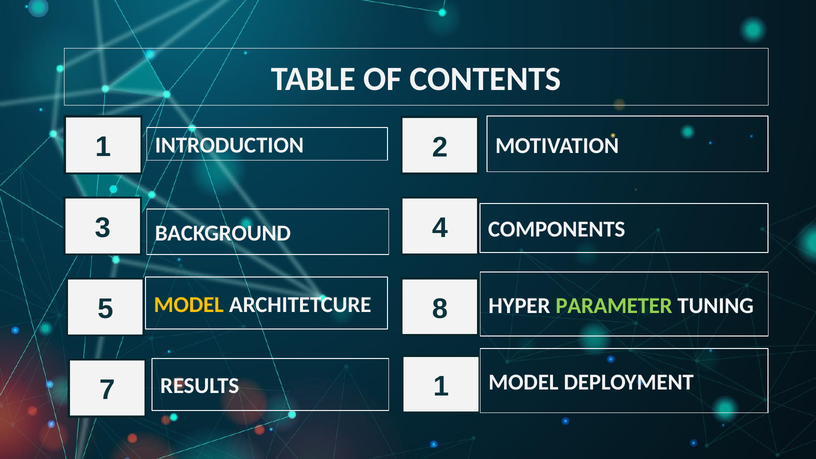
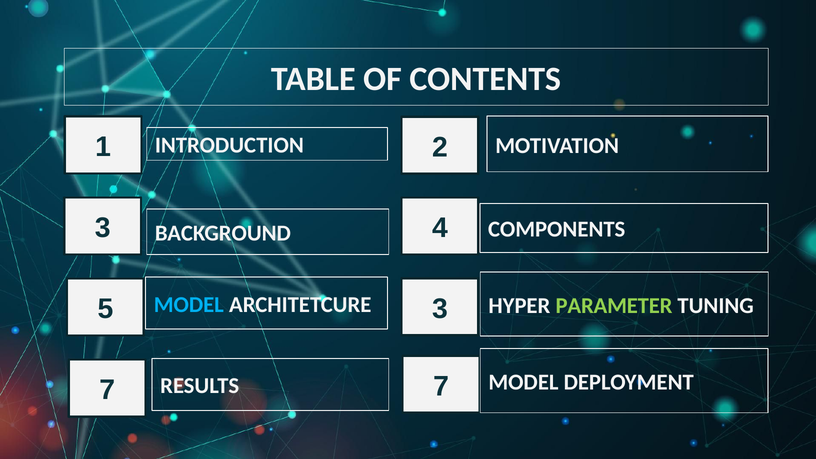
MODEL at (189, 305) colour: yellow -> light blue
5 8: 8 -> 3
RESULTS 1: 1 -> 7
